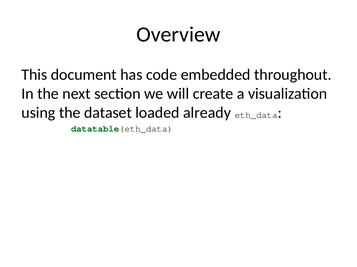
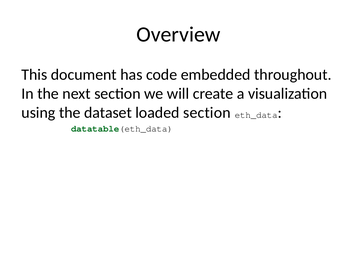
loaded already: already -> section
